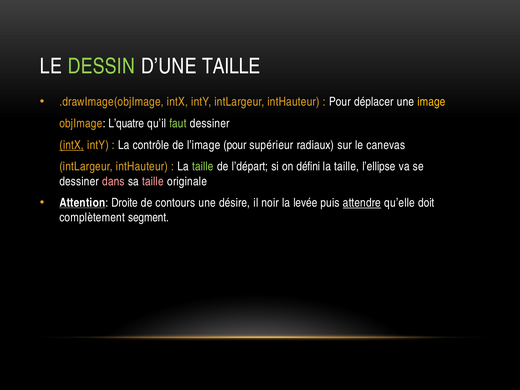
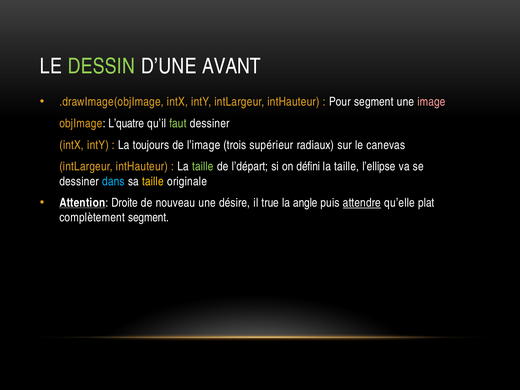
D’UNE TAILLE: TAILLE -> AVANT
Pour déplacer: déplacer -> segment
image colour: yellow -> pink
intX at (72, 145) underline: present -> none
contrôle: contrôle -> toujours
l’image pour: pour -> trois
dans colour: pink -> light blue
taille at (153, 181) colour: pink -> yellow
contours: contours -> nouveau
noir: noir -> true
levée: levée -> angle
doit: doit -> plat
